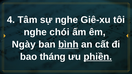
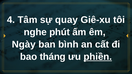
sự nghe: nghe -> quay
chói: chói -> phút
bình underline: present -> none
